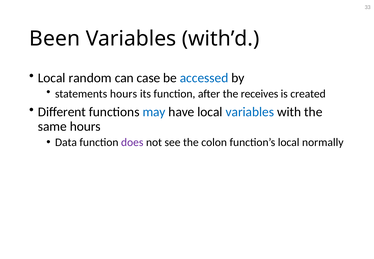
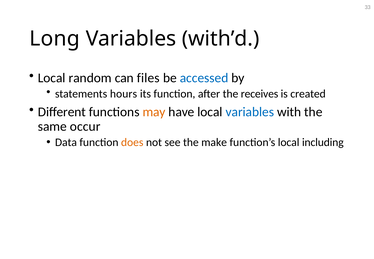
Been: Been -> Long
case: case -> files
may colour: blue -> orange
same hours: hours -> occur
does colour: purple -> orange
colon: colon -> make
normally: normally -> including
